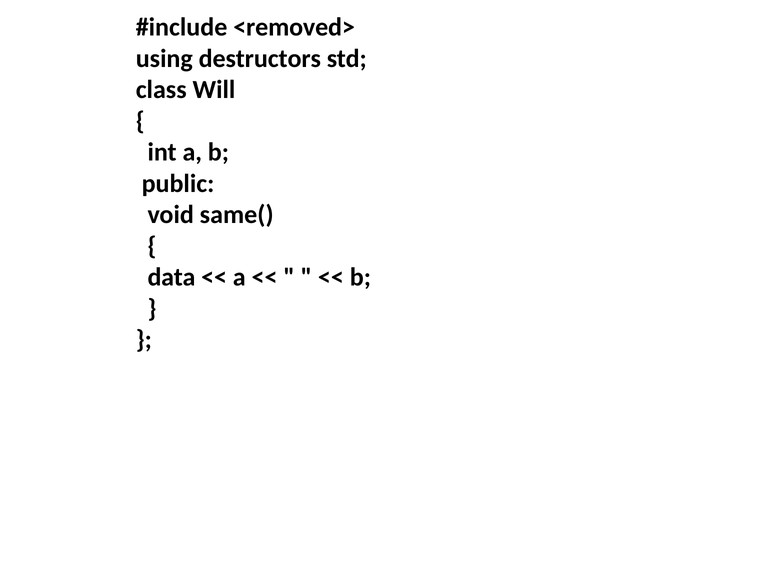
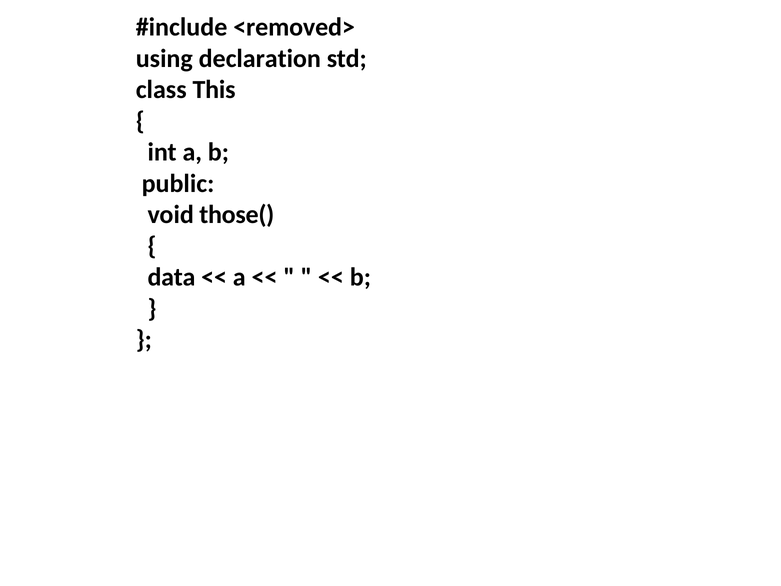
destructors: destructors -> declaration
Will: Will -> This
same(: same( -> those(
